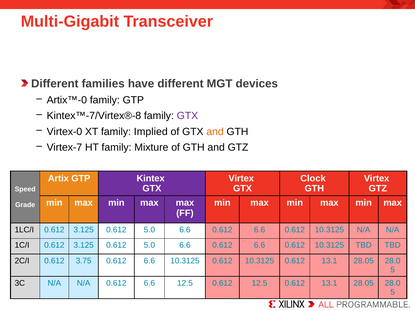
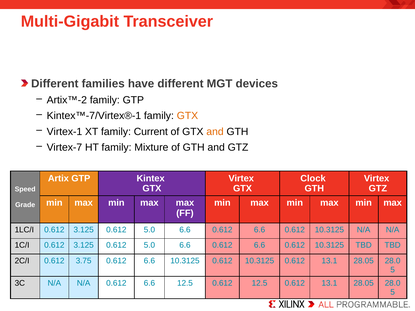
Artix™-0: Artix™-0 -> Artix™-2
Kintex™-7/Virtex®-8: Kintex™-7/Virtex®-8 -> Kintex™-7/Virtex®-1
GTX at (187, 116) colour: purple -> orange
Virtex-0: Virtex-0 -> Virtex-1
Implied: Implied -> Current
